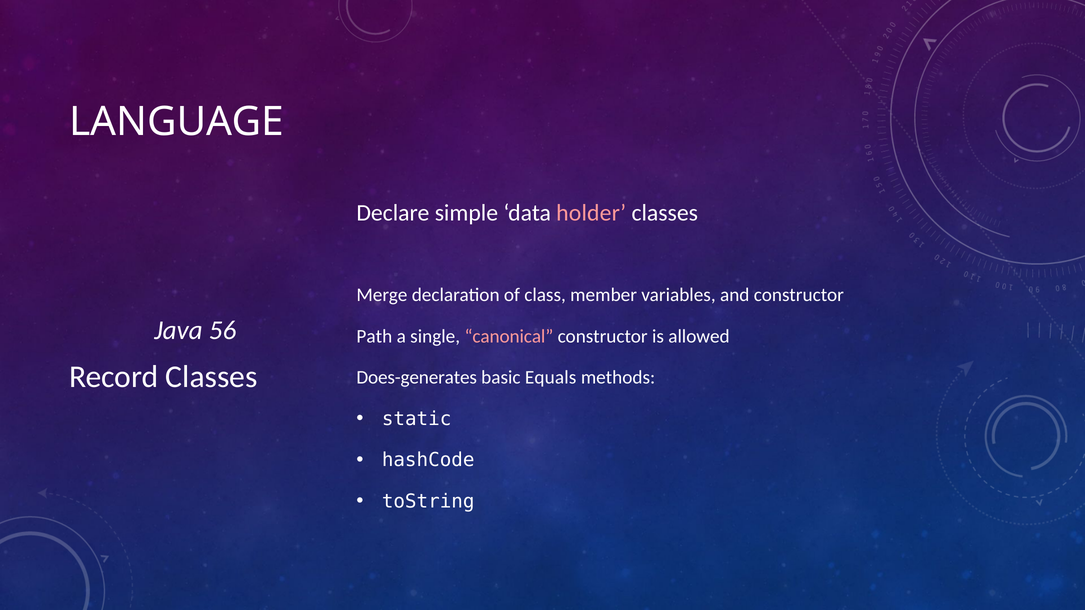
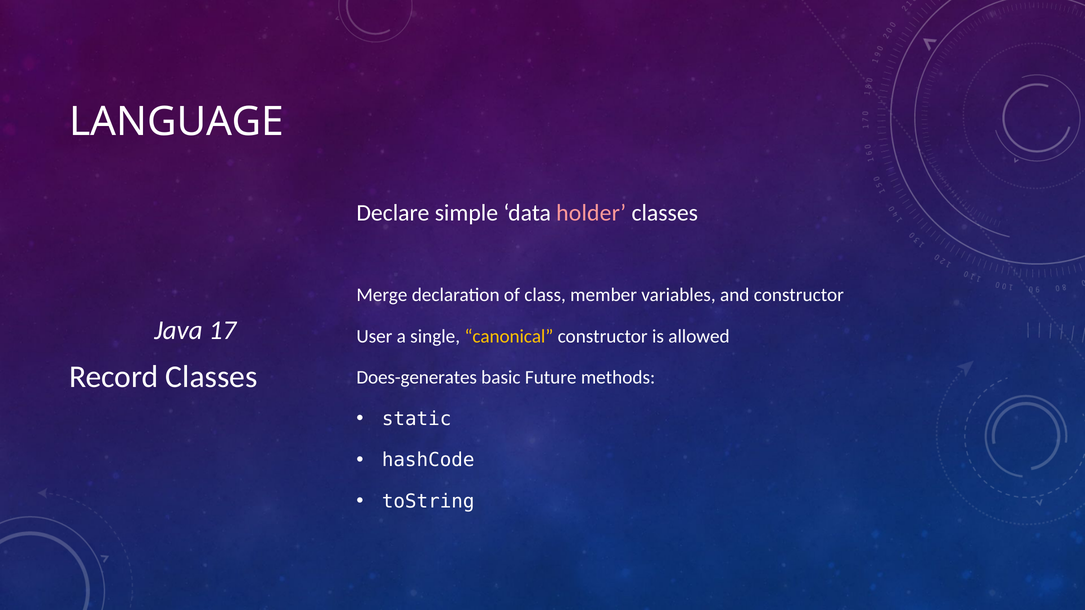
56: 56 -> 17
Path: Path -> User
canonical colour: pink -> yellow
Equals: Equals -> Future
